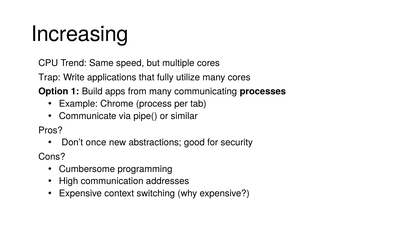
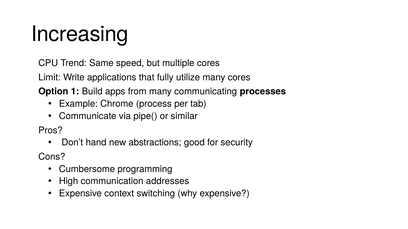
Trap: Trap -> Limit
once: once -> hand
